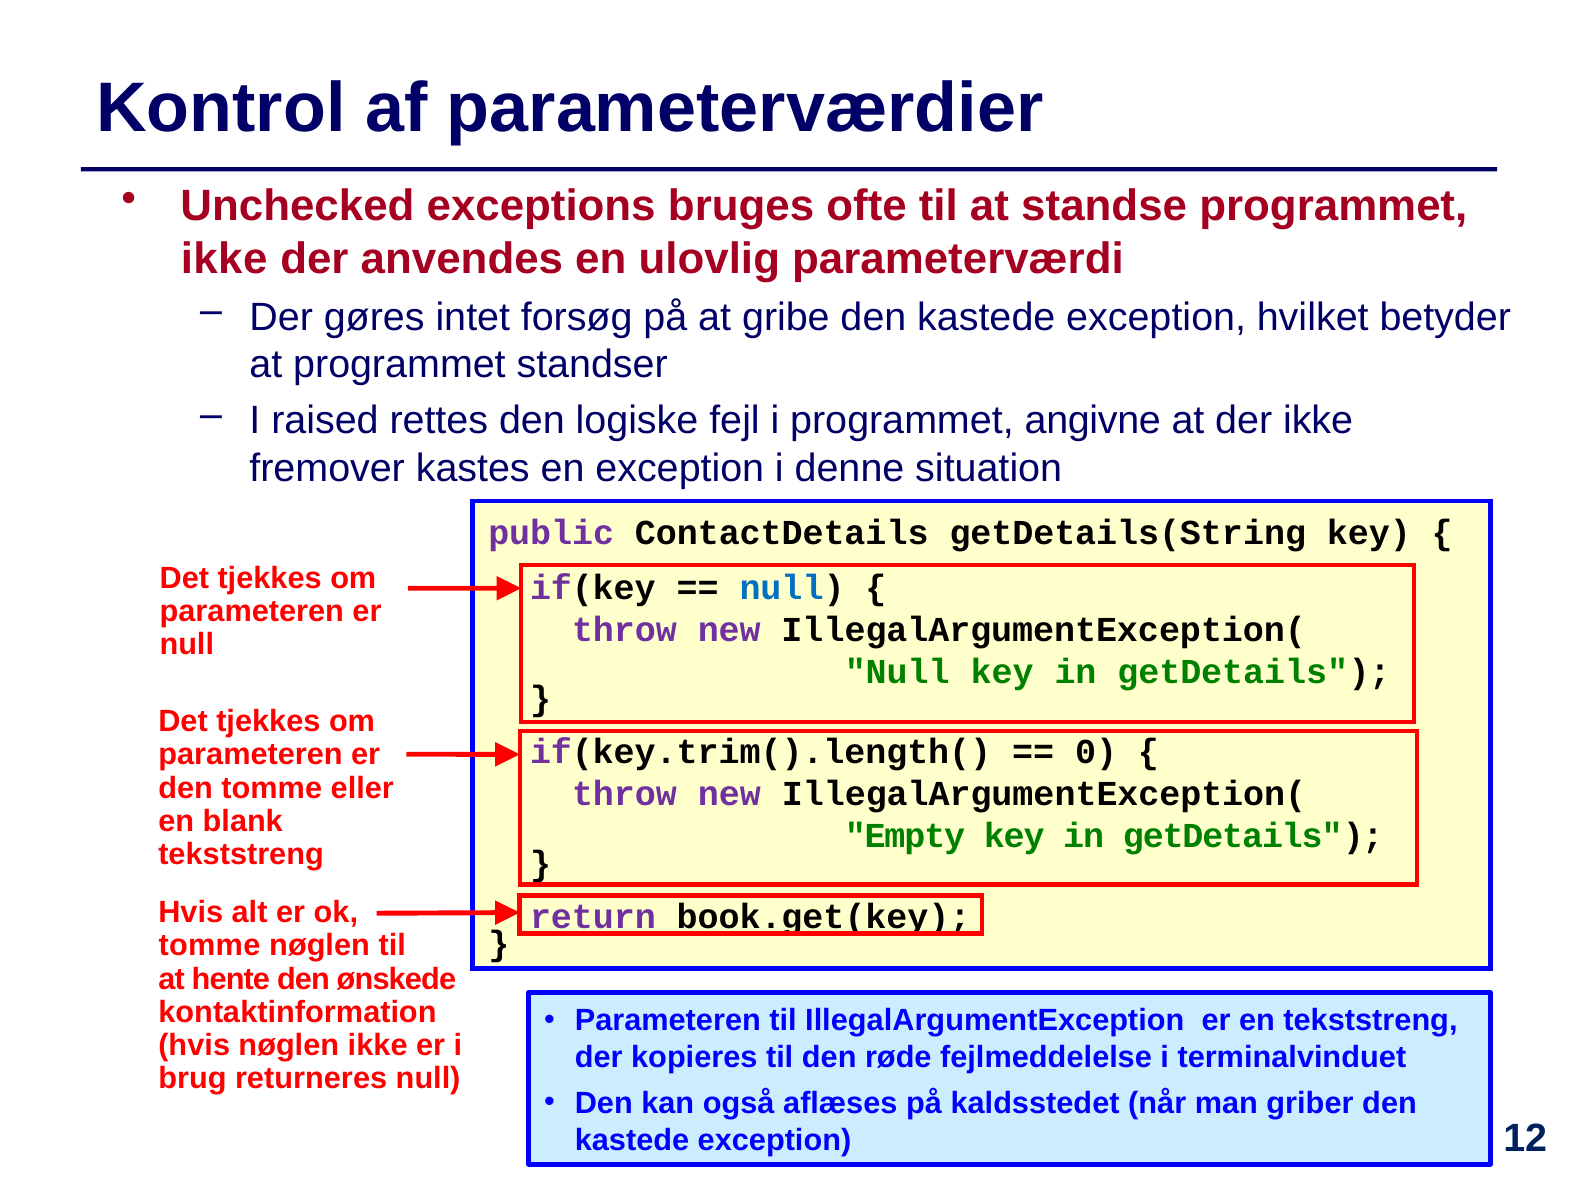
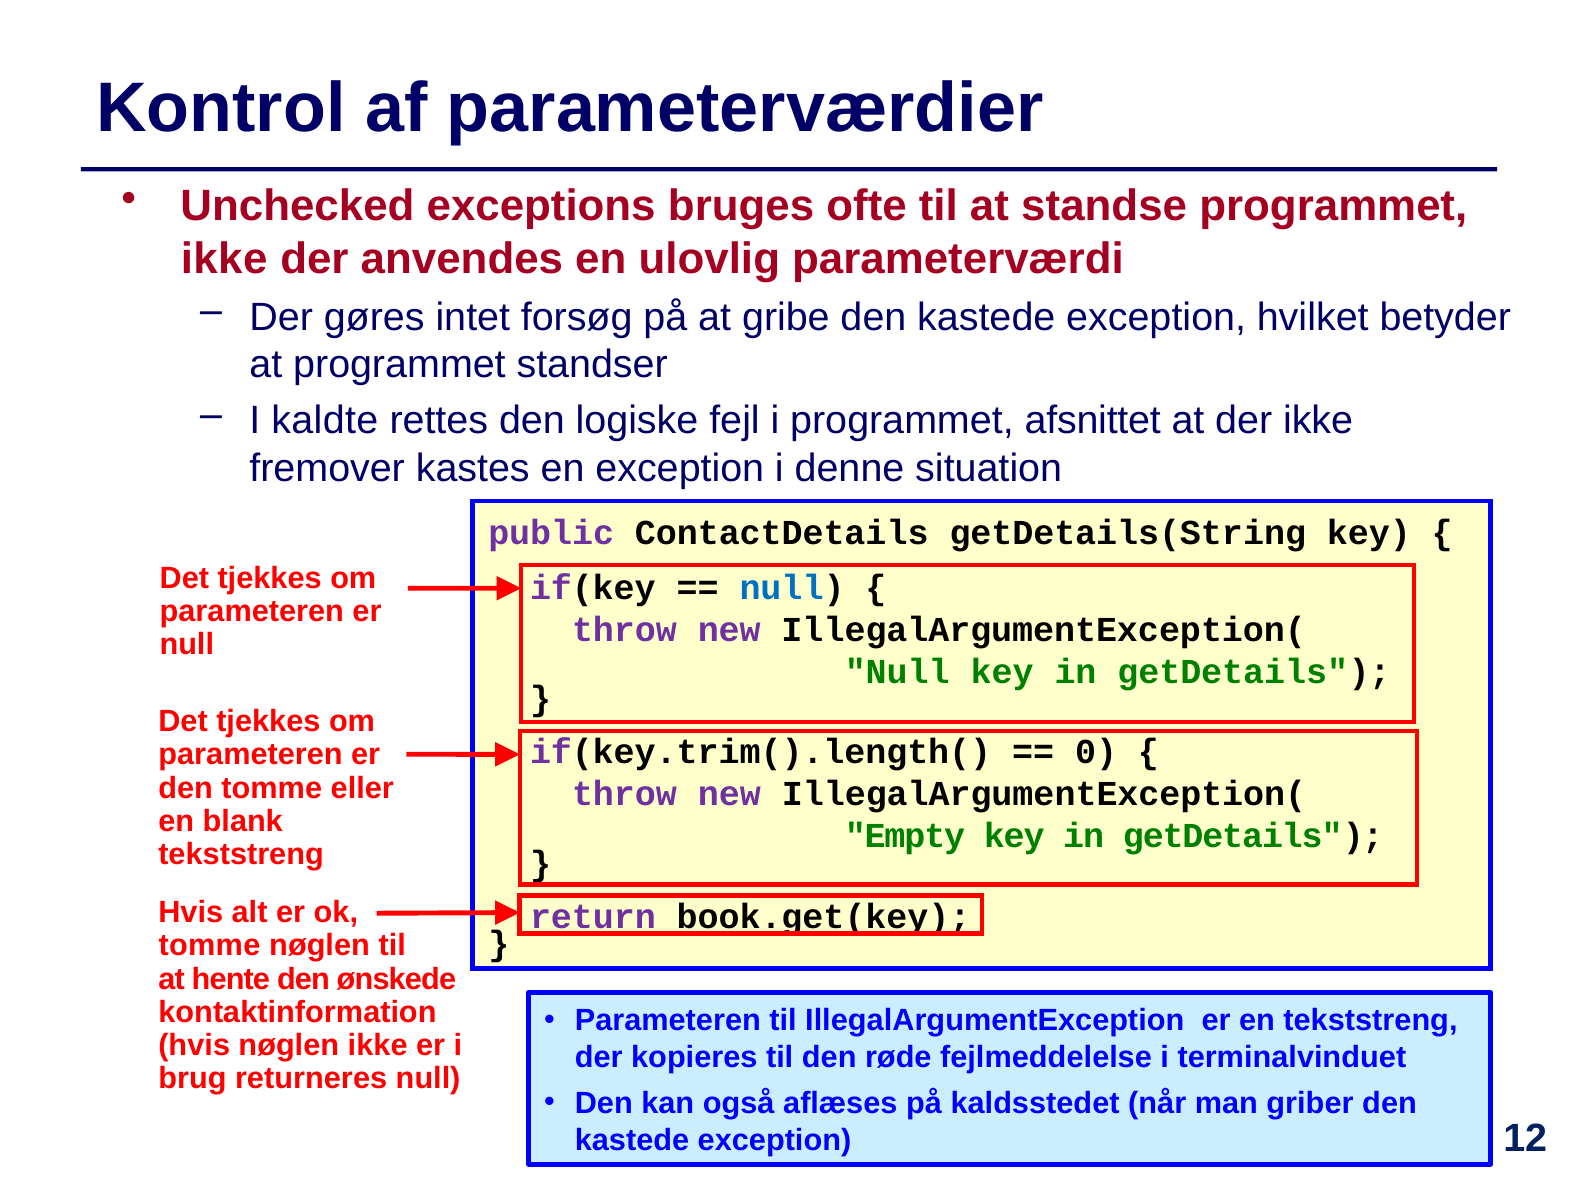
raised: raised -> kaldte
angivne: angivne -> afsnittet
